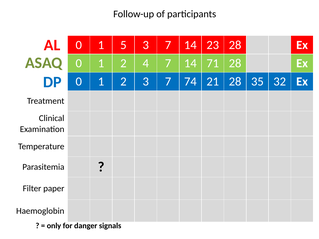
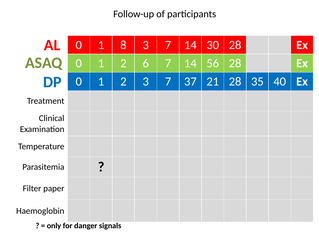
5: 5 -> 8
23: 23 -> 30
4: 4 -> 6
71: 71 -> 56
74: 74 -> 37
32: 32 -> 40
